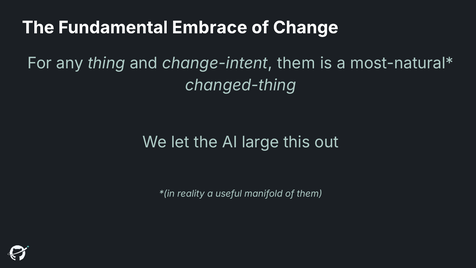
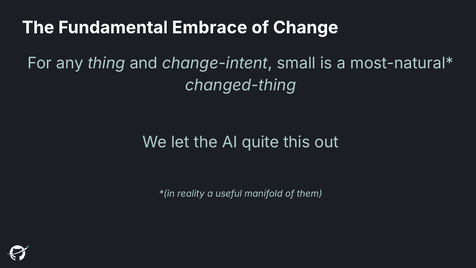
change-intent them: them -> small
large: large -> quite
